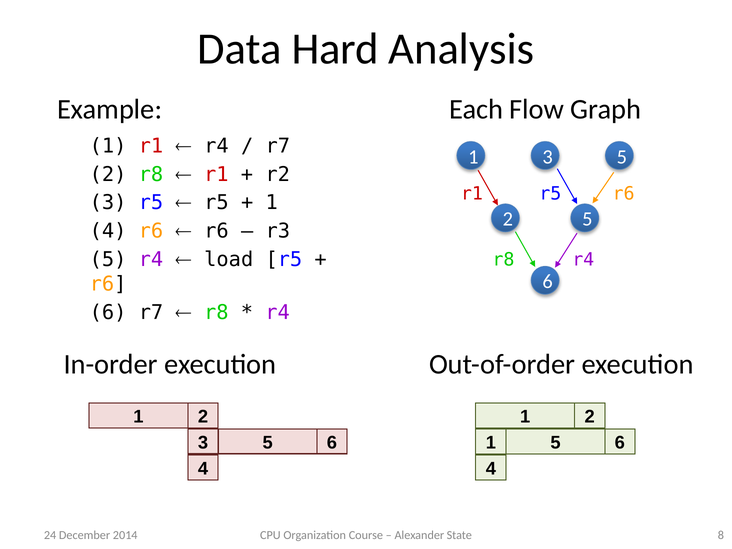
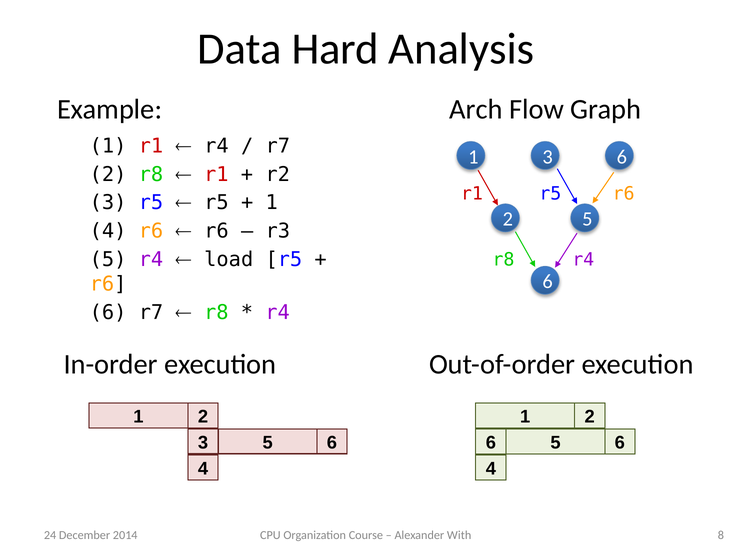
Each: Each -> Arch
3 5: 5 -> 6
1 at (491, 443): 1 -> 6
State: State -> With
